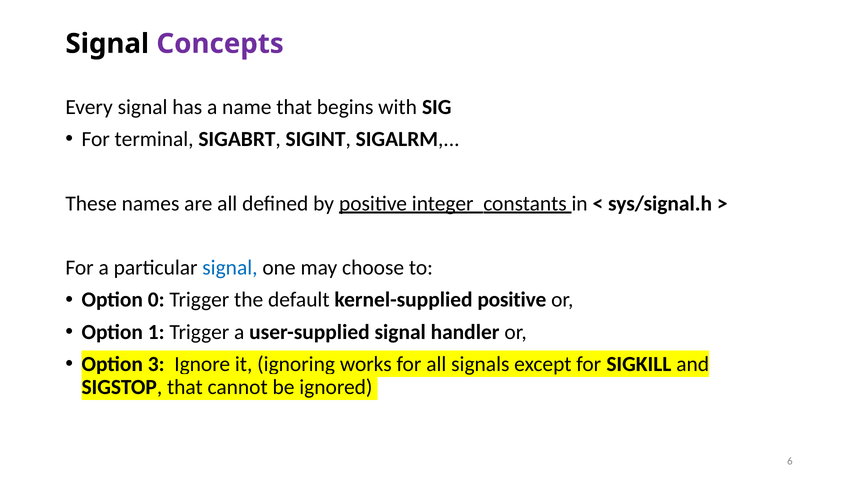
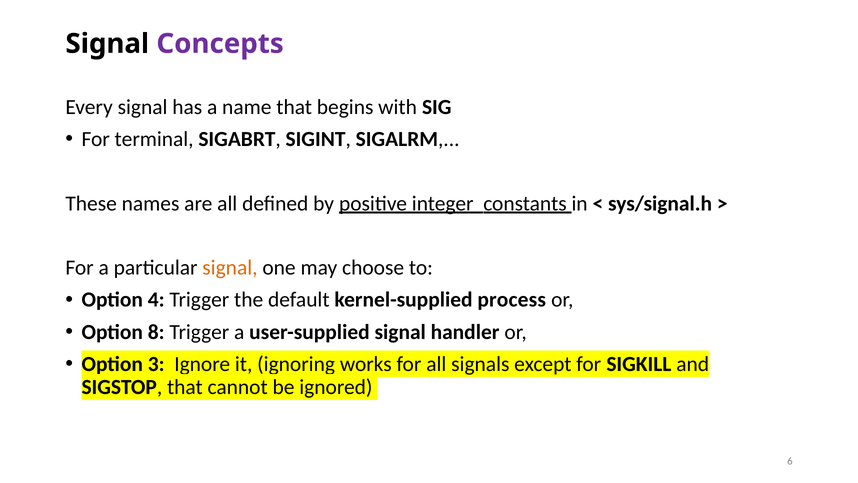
signal at (230, 267) colour: blue -> orange
0: 0 -> 4
kernel-supplied positive: positive -> process
1: 1 -> 8
